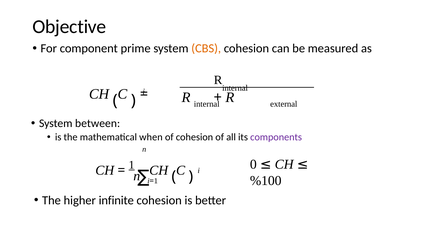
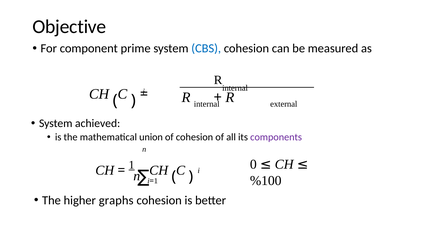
CBS colour: orange -> blue
between: between -> achieved
when: when -> union
infinite: infinite -> graphs
